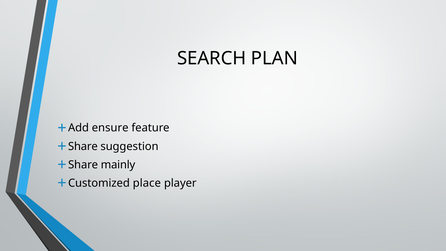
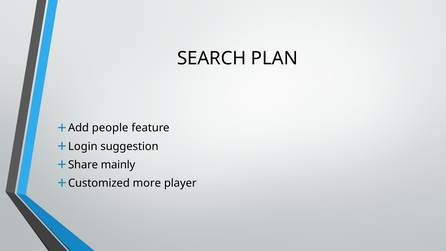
ensure: ensure -> people
Share at (83, 146): Share -> Login
place: place -> more
